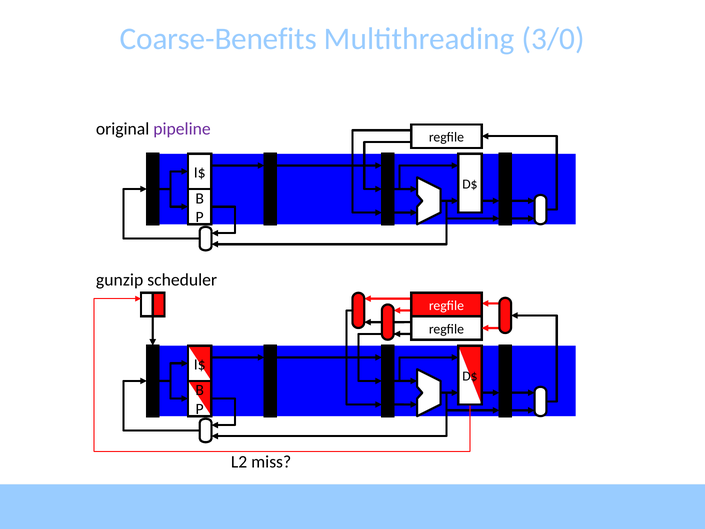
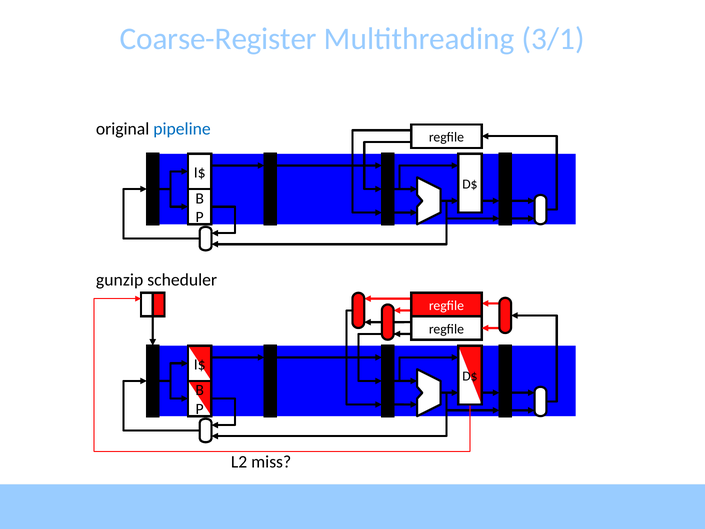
Coarse-Benefits: Coarse-Benefits -> Coarse-Register
3/0: 3/0 -> 3/1
pipeline colour: purple -> blue
